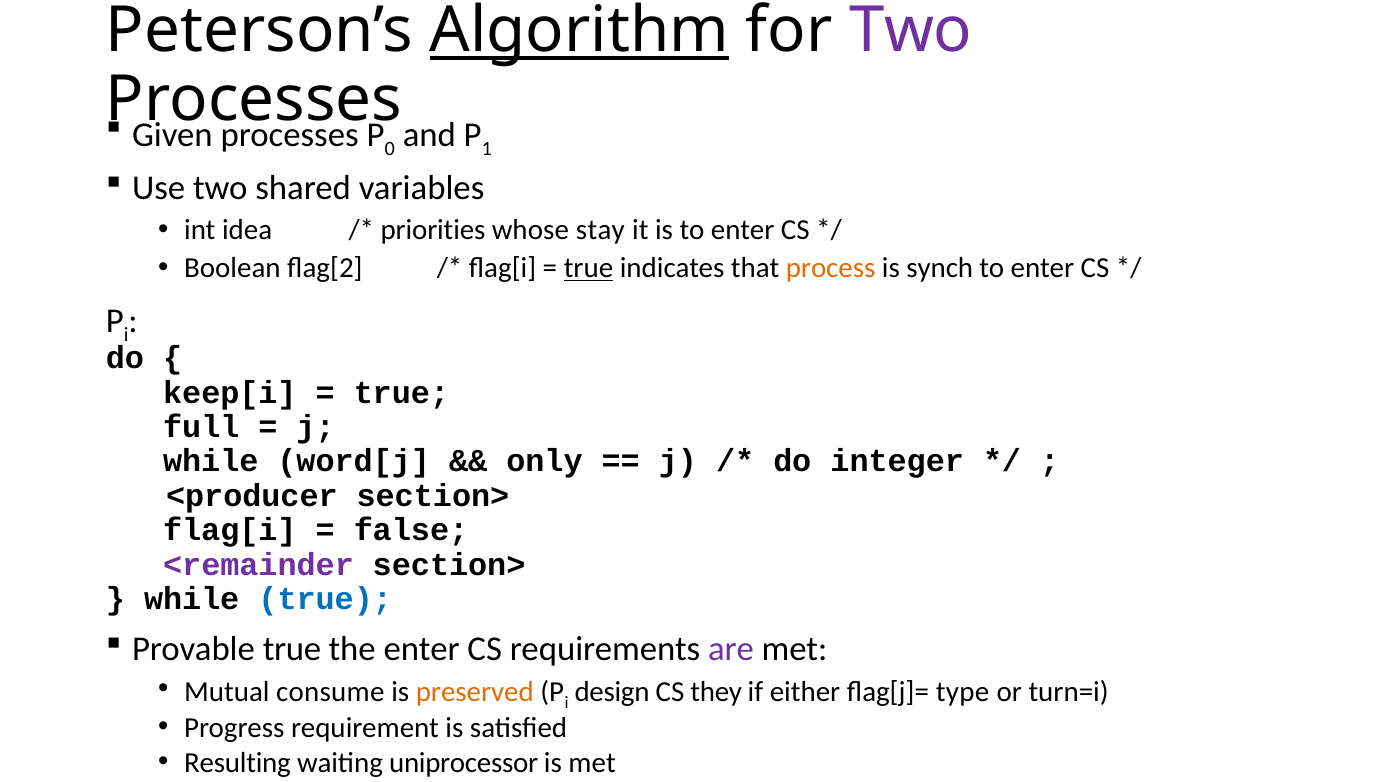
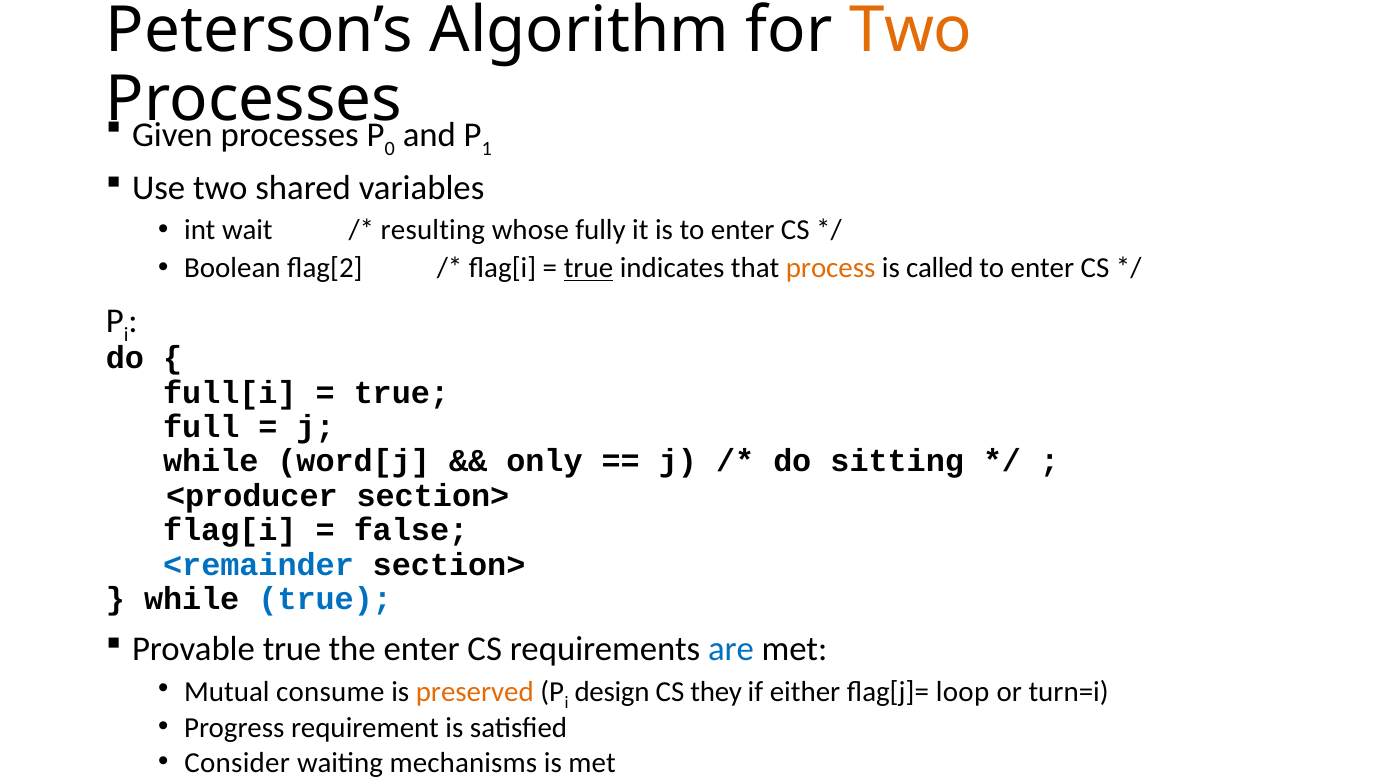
Algorithm underline: present -> none
Two at (911, 31) colour: purple -> orange
idea: idea -> wait
priorities: priorities -> resulting
stay: stay -> fully
synch: synch -> called
keep[i: keep[i -> full[i
integer: integer -> sitting
<remainder colour: purple -> blue
are colour: purple -> blue
type: type -> loop
Resulting: Resulting -> Consider
uniprocessor: uniprocessor -> mechanisms
